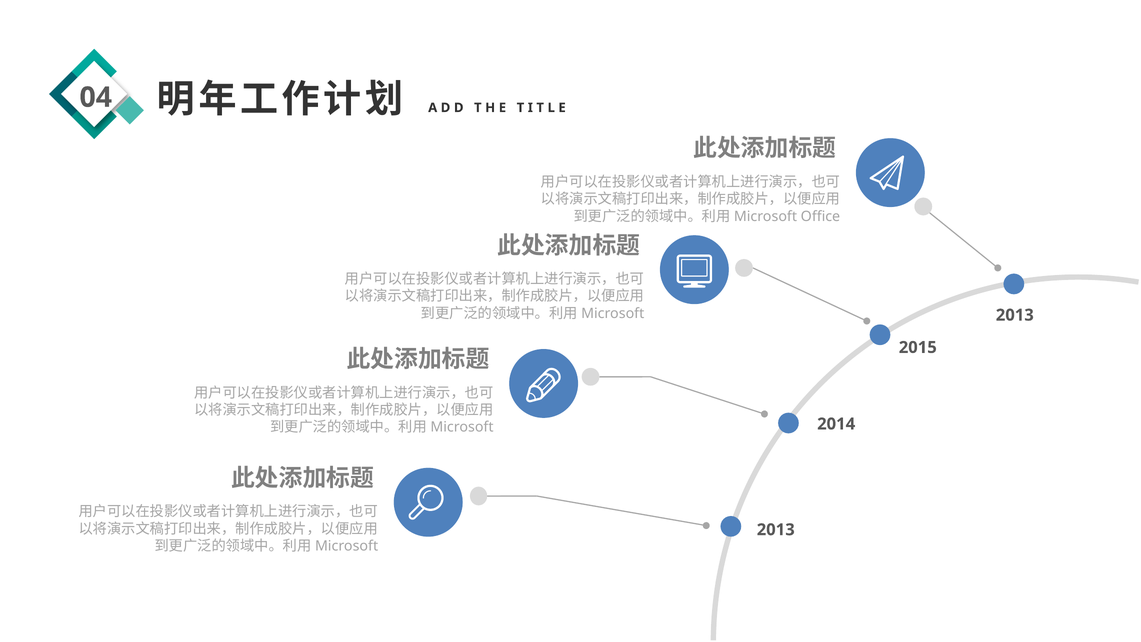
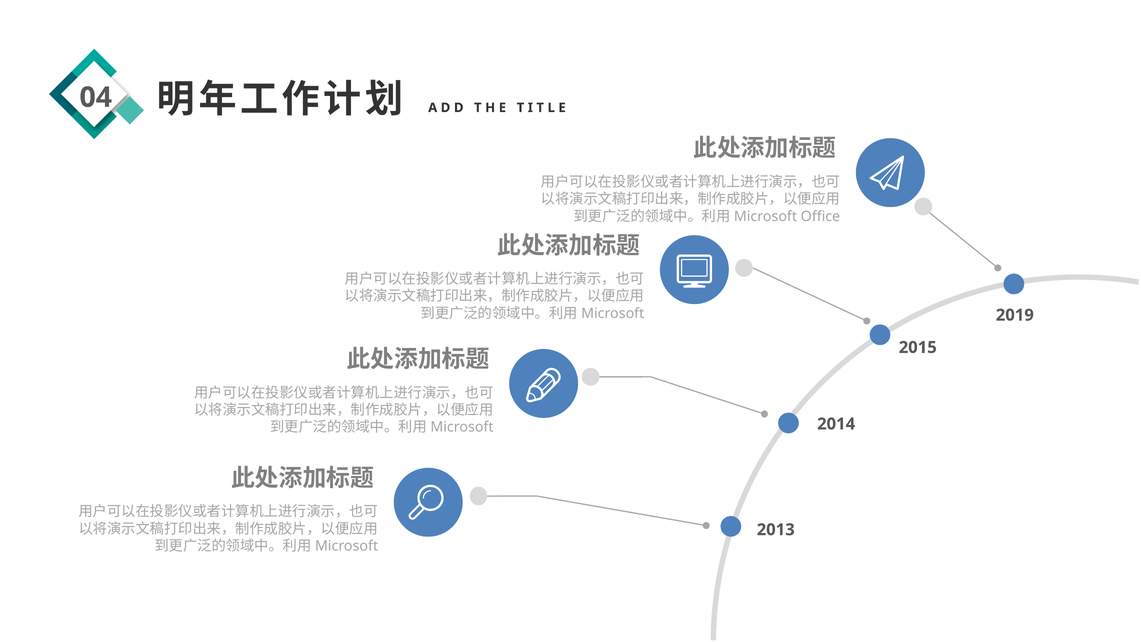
2013 at (1015, 315): 2013 -> 2019
